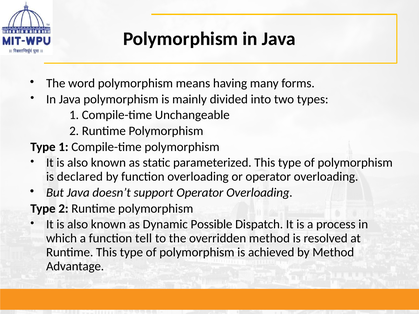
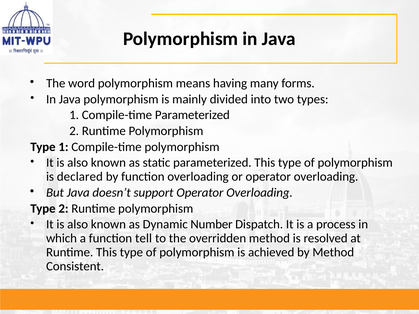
Compile-time Unchangeable: Unchangeable -> Parameterized
Possible: Possible -> Number
Advantage: Advantage -> Consistent
